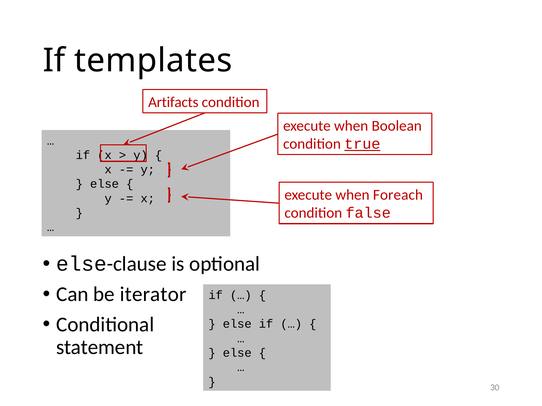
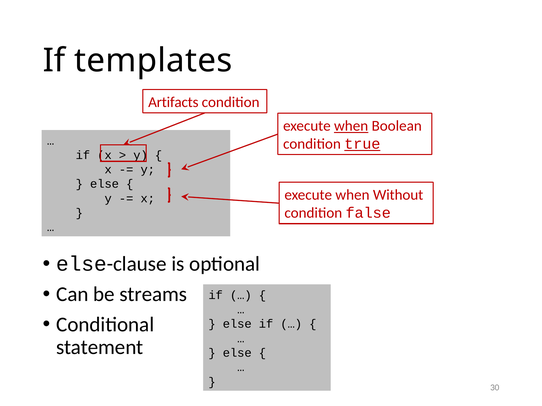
when at (351, 126) underline: none -> present
Foreach: Foreach -> Without
iterator: iterator -> streams
